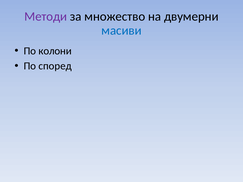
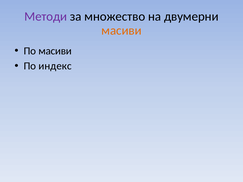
масиви at (121, 31) colour: blue -> orange
По колони: колони -> масиви
според: според -> индекс
